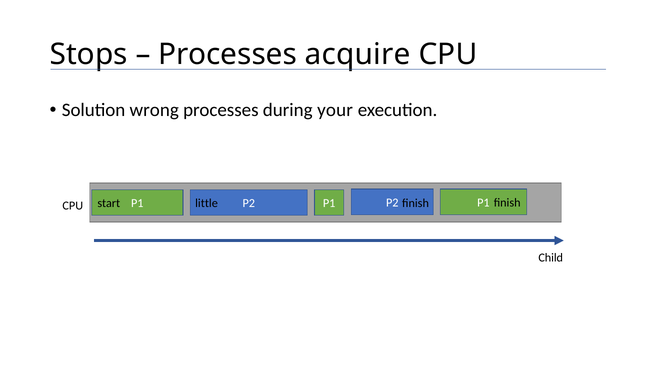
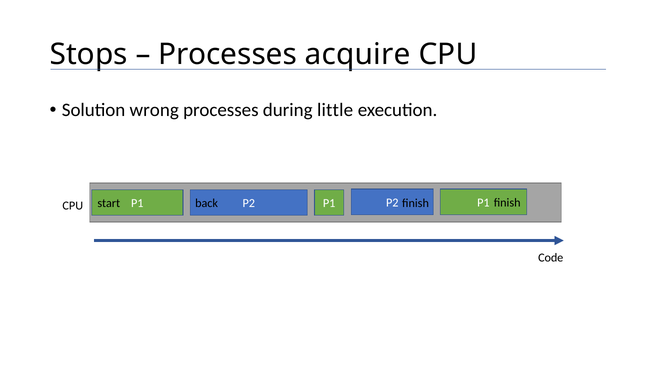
your: your -> little
little: little -> back
Child: Child -> Code
